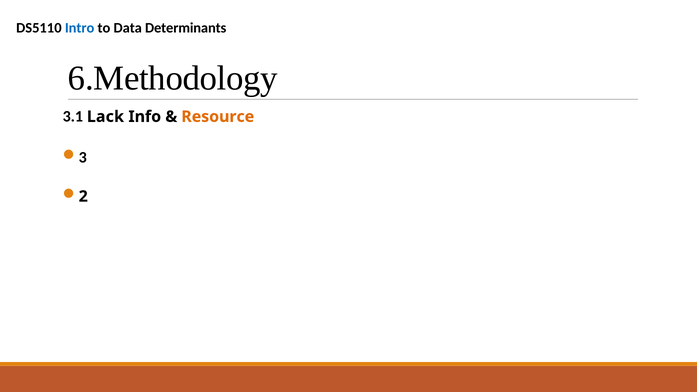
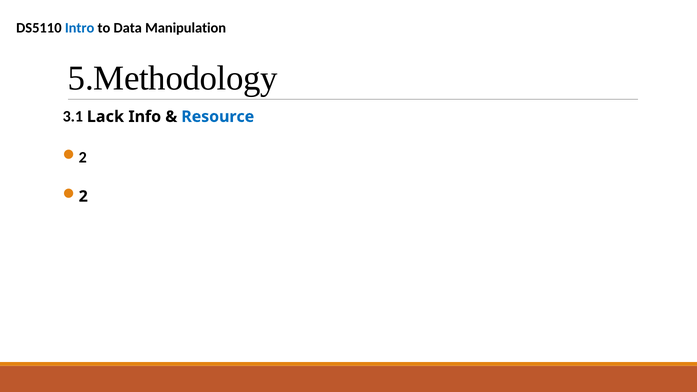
Determinants: Determinants -> Manipulation
6.Methodology: 6.Methodology -> 5.Methodology
Resource colour: orange -> blue
3 at (83, 158): 3 -> 2
